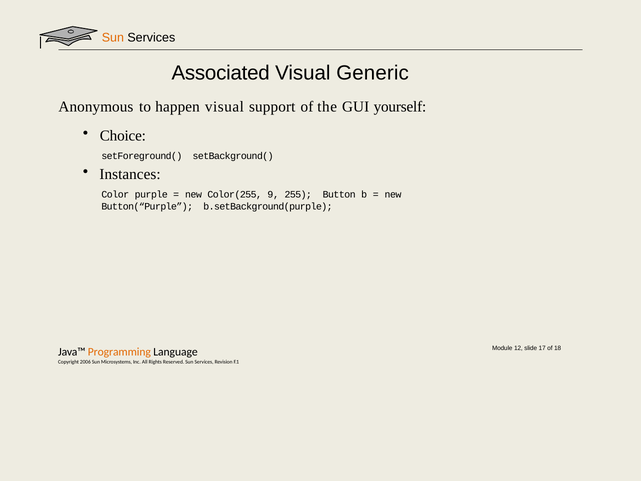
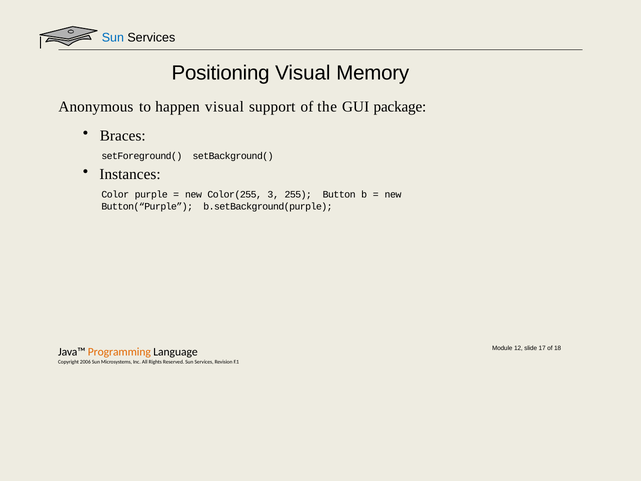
Sun at (113, 38) colour: orange -> blue
Associated: Associated -> Positioning
Generic: Generic -> Memory
yourself: yourself -> package
Choice: Choice -> Braces
9: 9 -> 3
